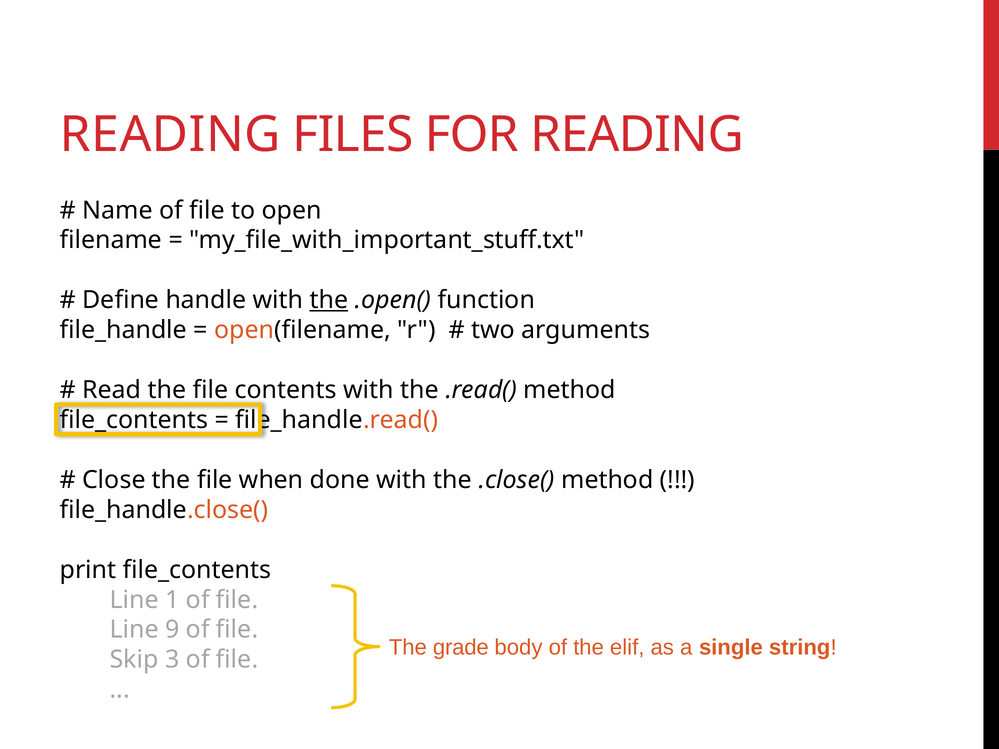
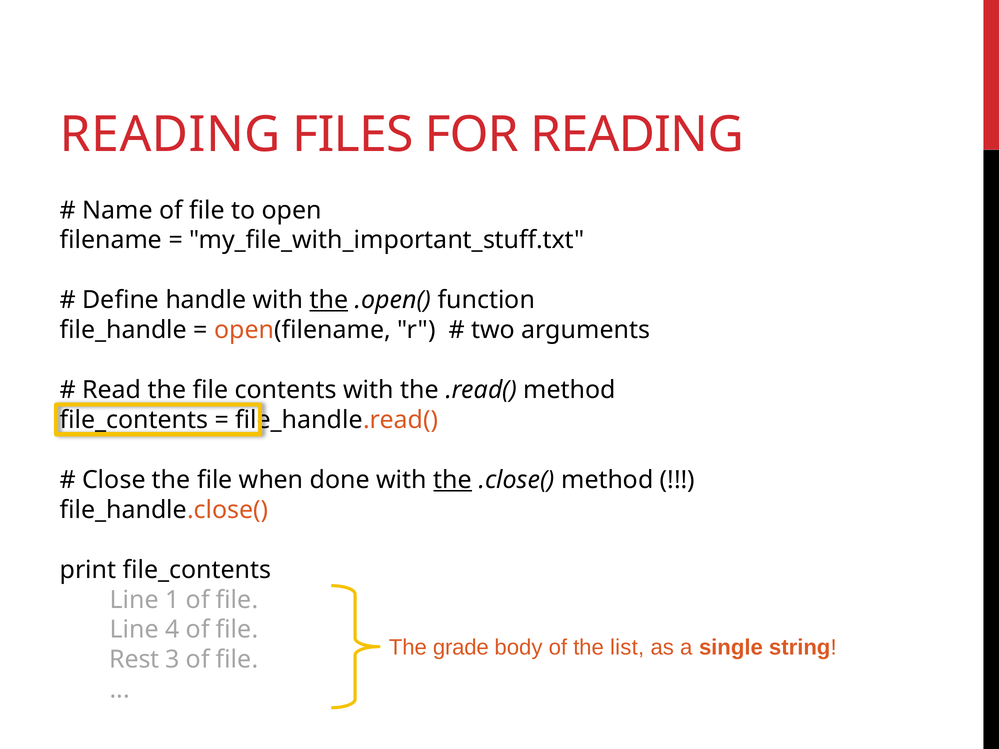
the at (453, 480) underline: none -> present
9: 9 -> 4
elif: elif -> list
Skip: Skip -> Rest
